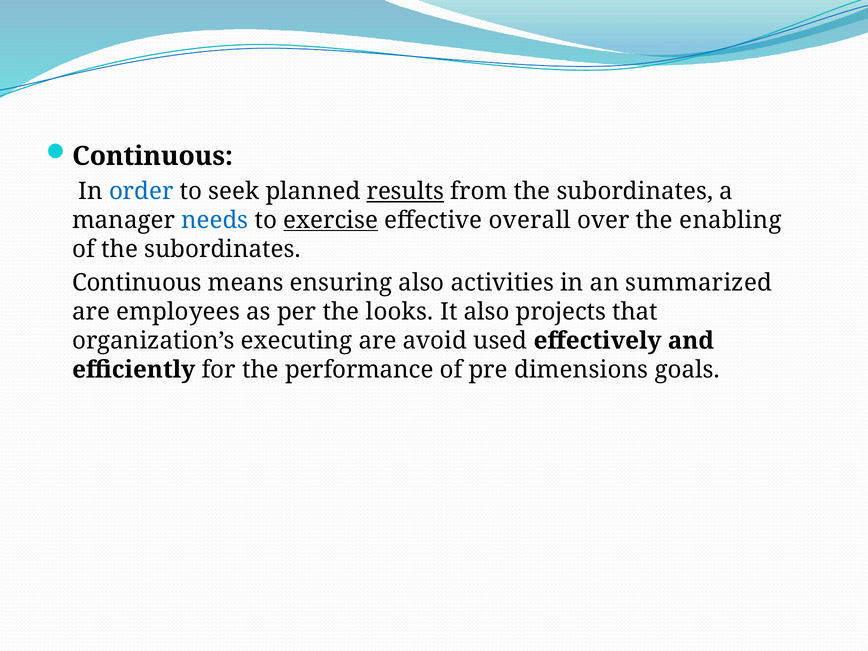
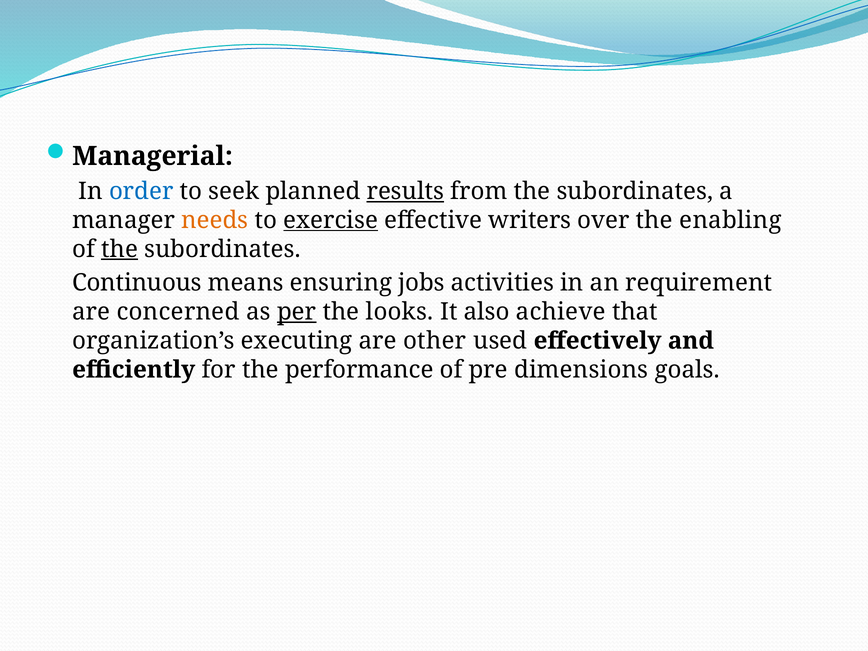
Continuous at (153, 156): Continuous -> Managerial
needs colour: blue -> orange
overall: overall -> writers
the at (120, 249) underline: none -> present
ensuring also: also -> jobs
summarized: summarized -> requirement
employees: employees -> concerned
per underline: none -> present
projects: projects -> achieve
avoid: avoid -> other
